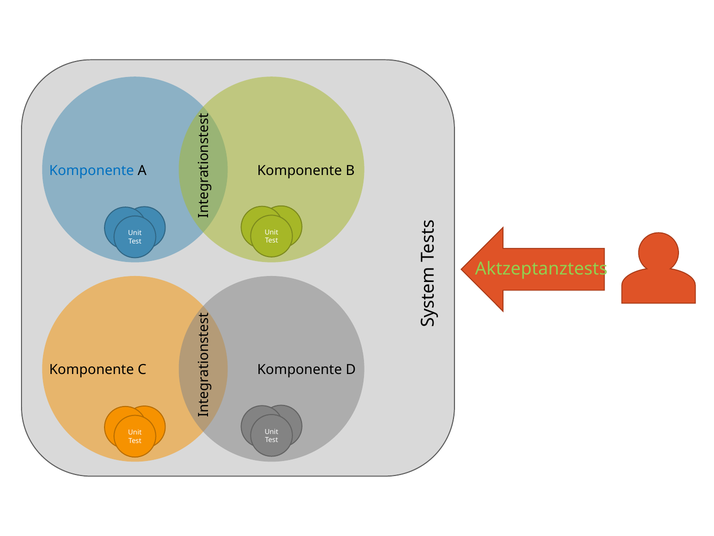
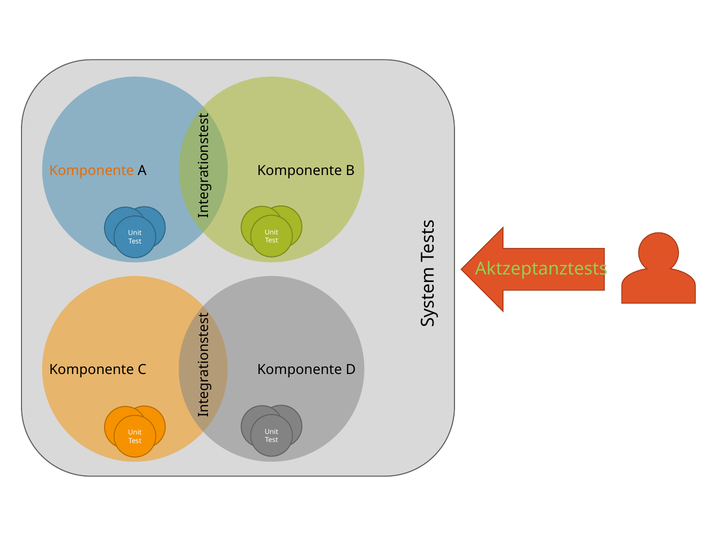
Komponente at (92, 170) colour: blue -> orange
